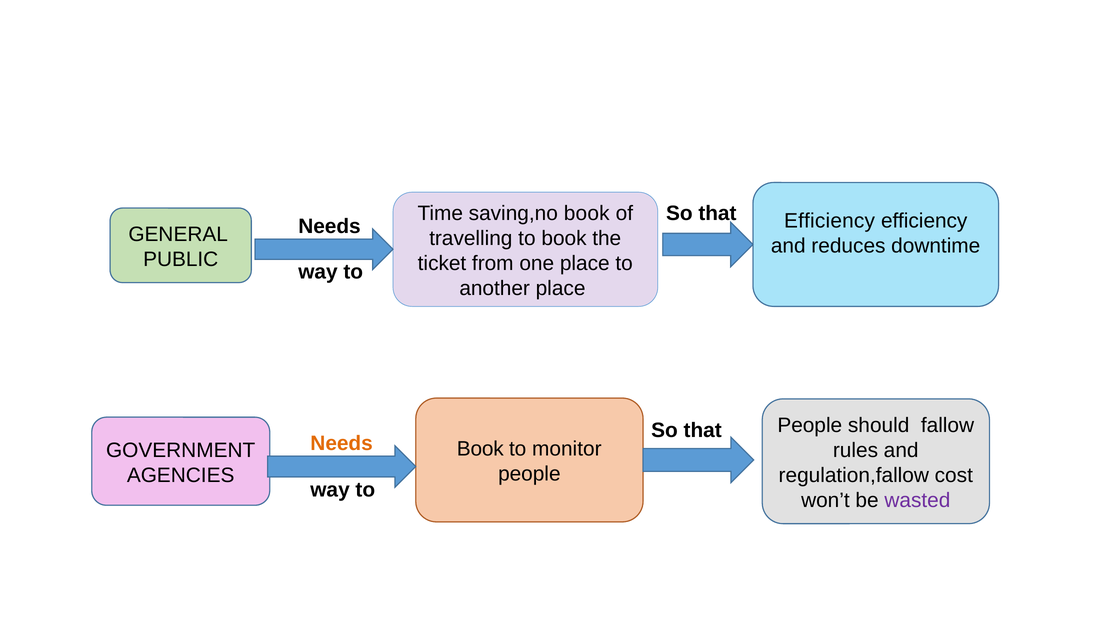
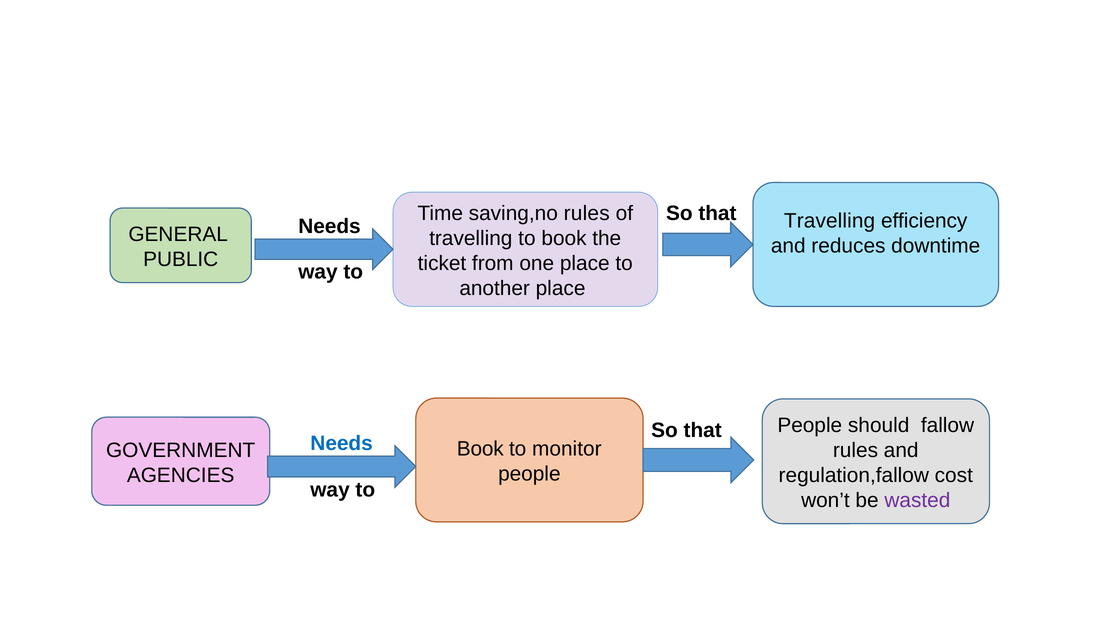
saving,no book: book -> rules
Efficiency at (830, 221): Efficiency -> Travelling
Needs at (342, 443) colour: orange -> blue
